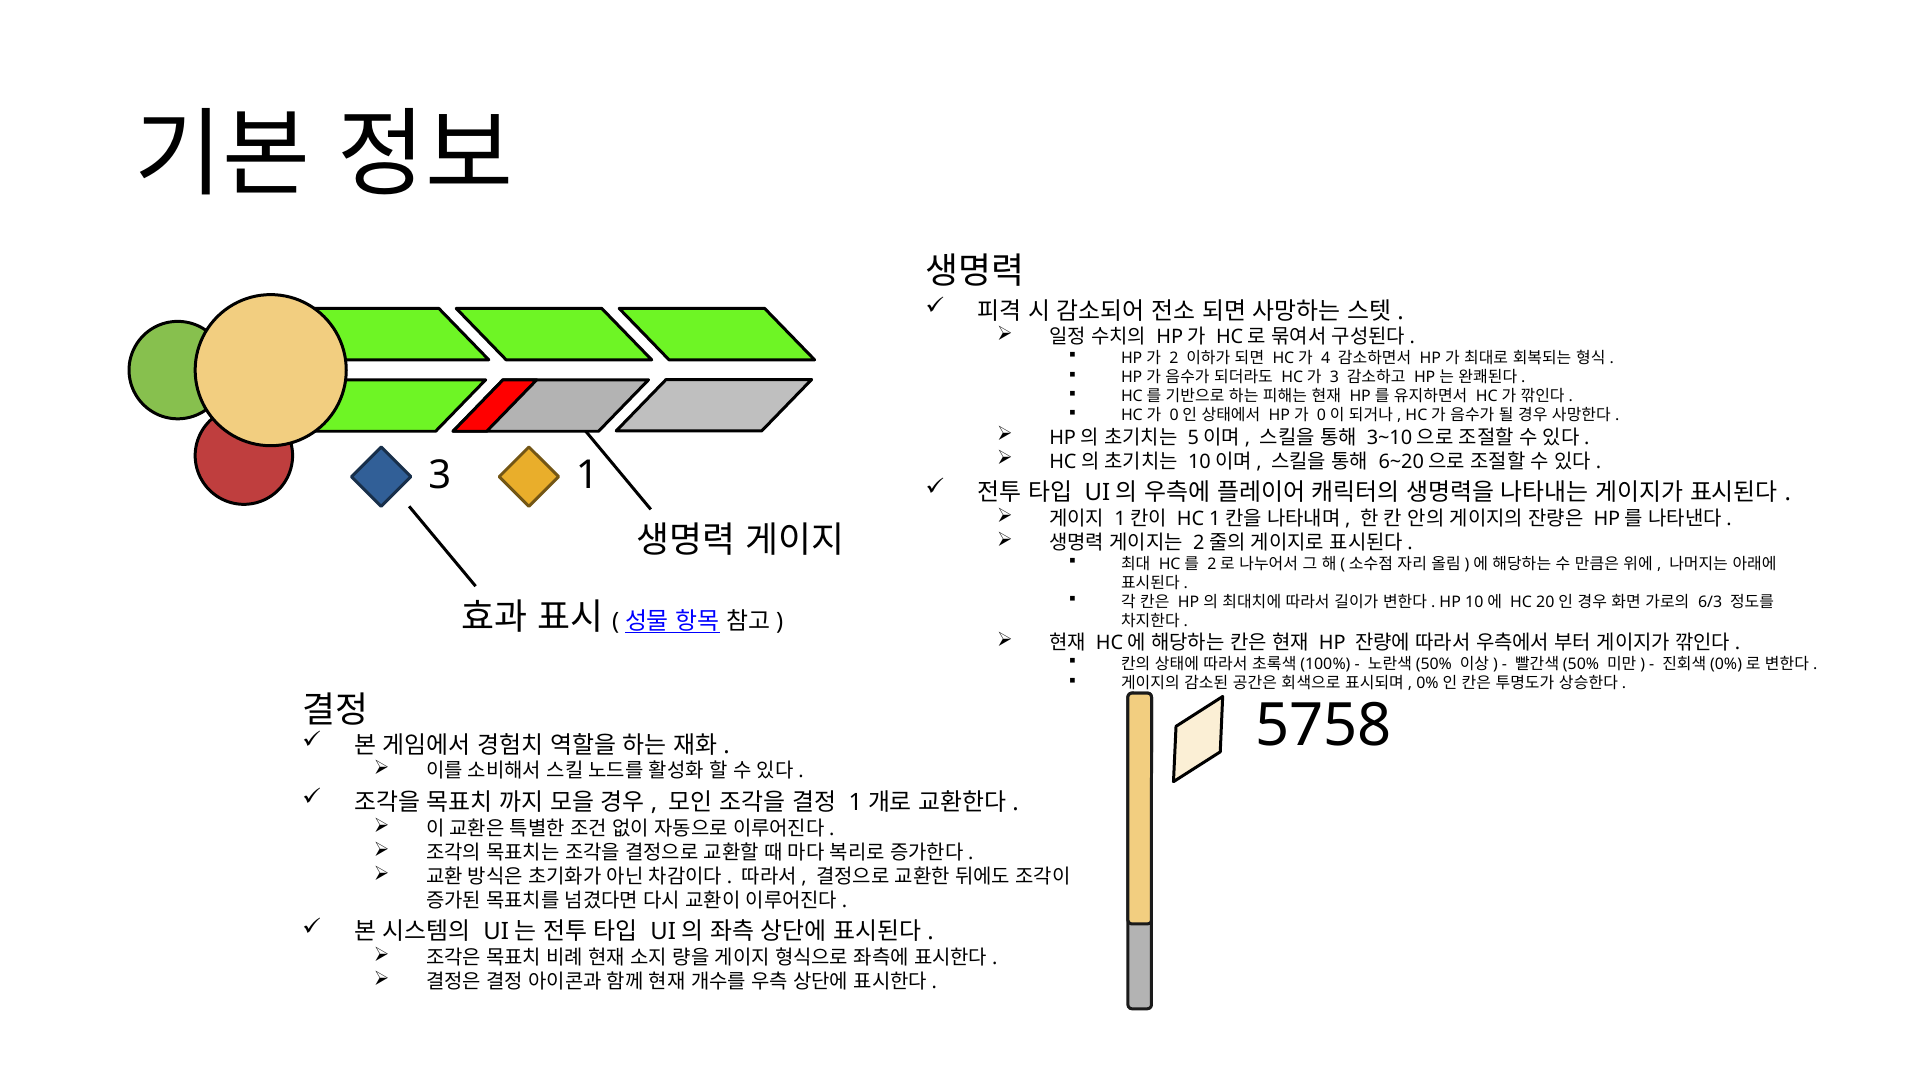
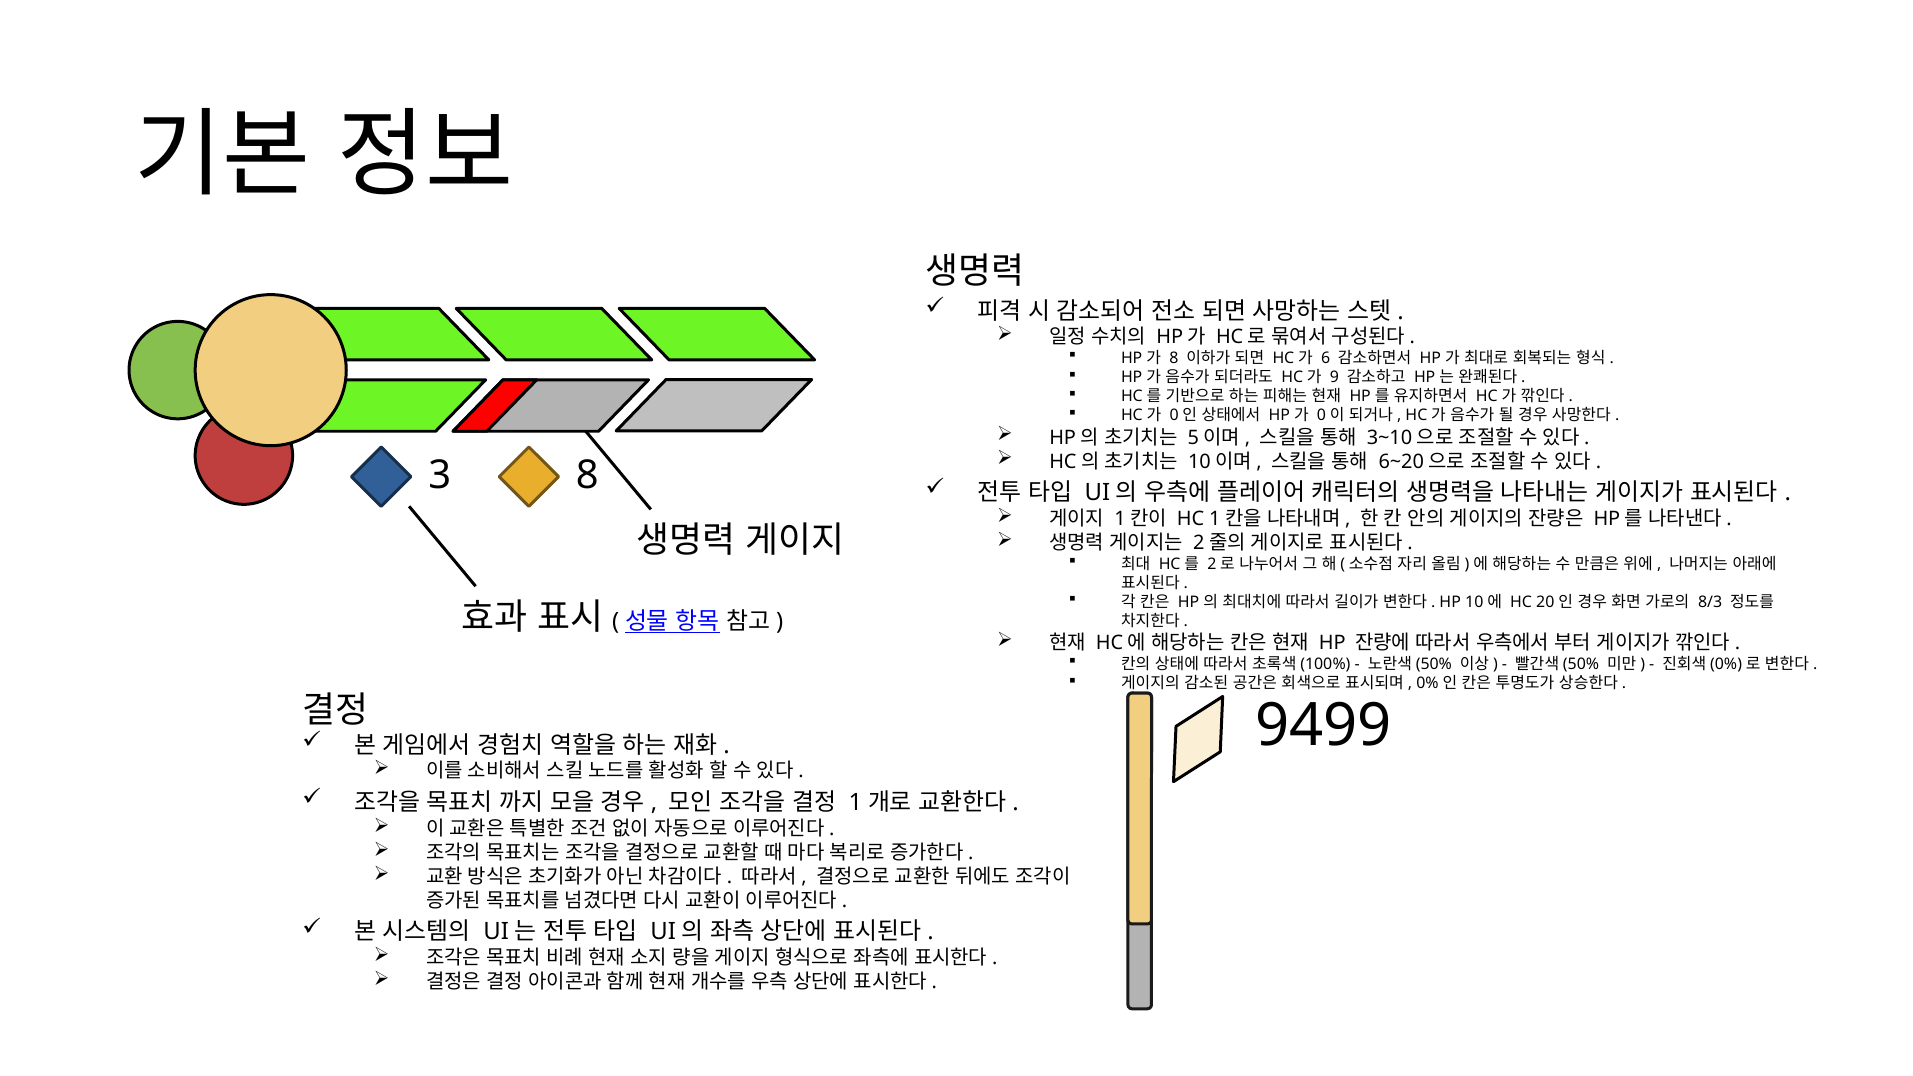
2 at (1174, 358): 2 -> 8
4: 4 -> 6
3 at (1334, 378): 3 -> 9
3 1: 1 -> 8
6/3: 6/3 -> 8/3
5758: 5758 -> 9499
